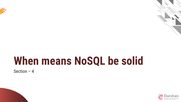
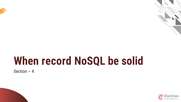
means: means -> record
